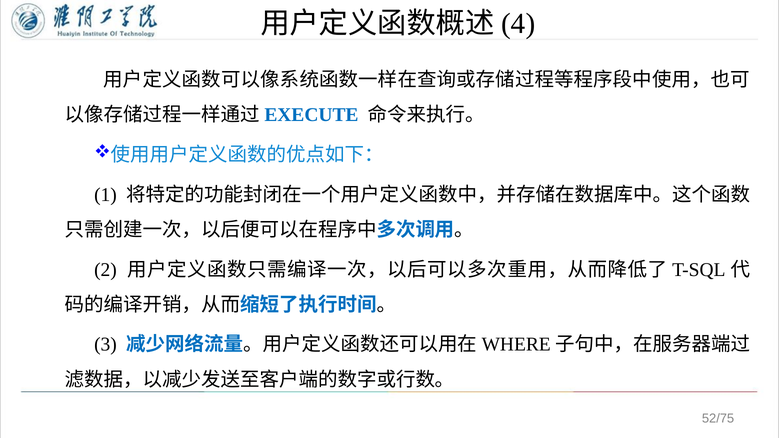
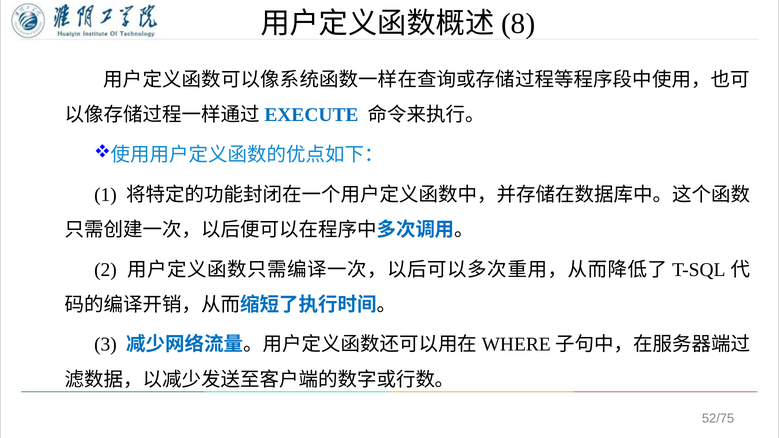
4: 4 -> 8
